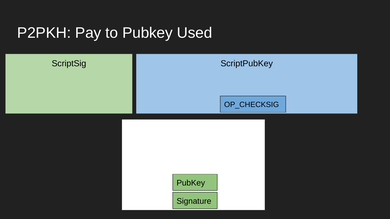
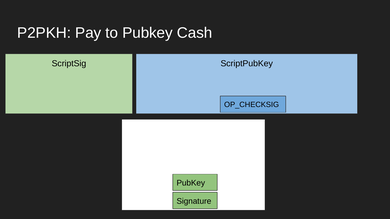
Used: Used -> Cash
